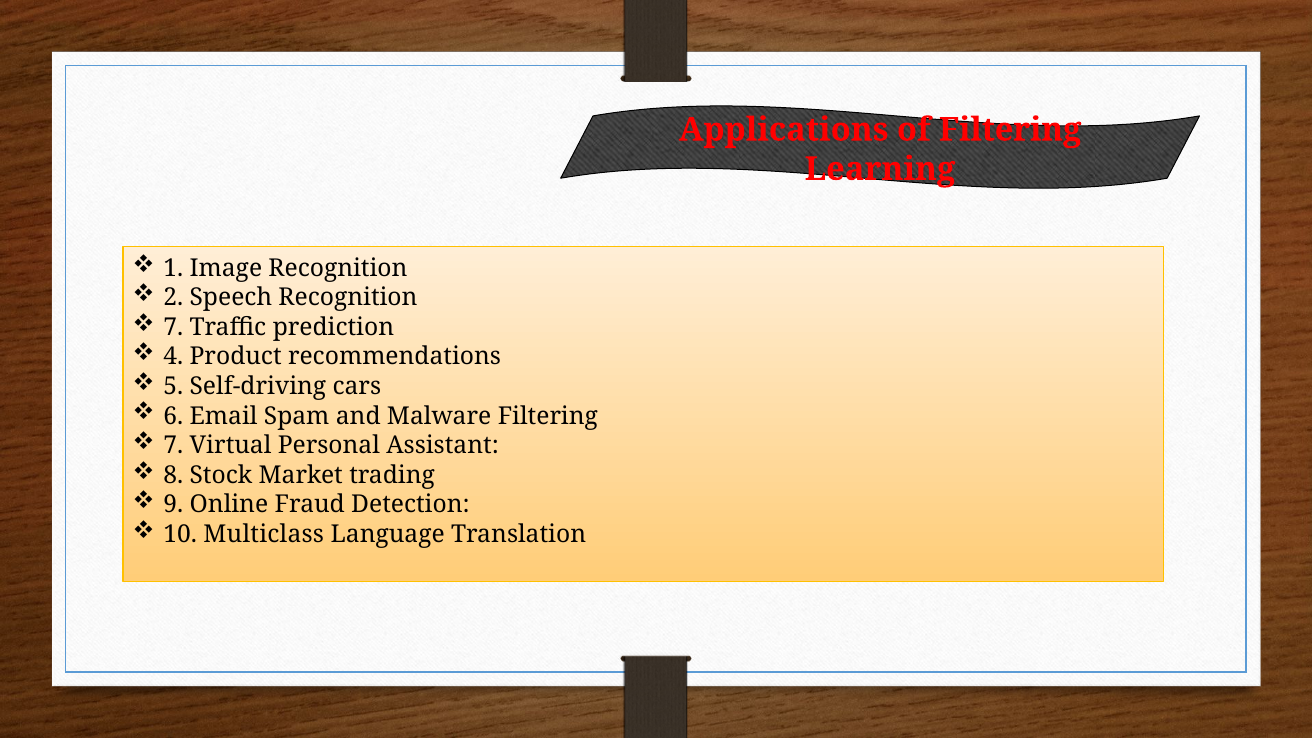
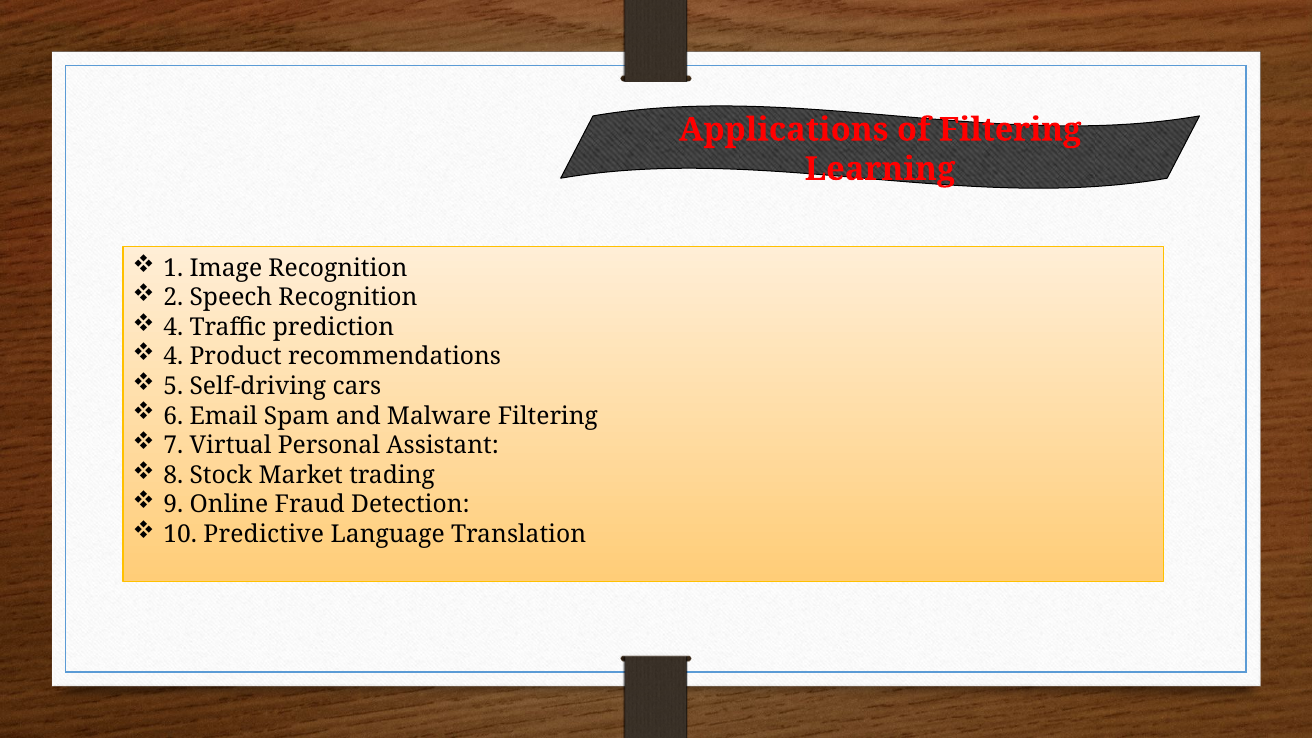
7 at (173, 327): 7 -> 4
Multiclass: Multiclass -> Predictive
